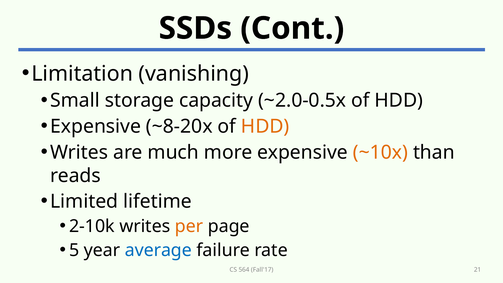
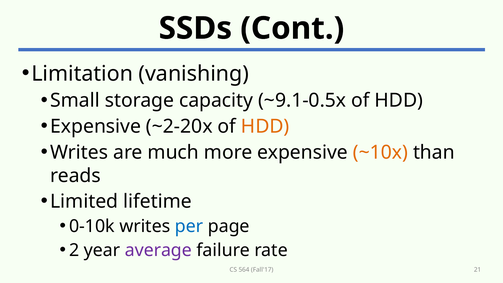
~2.0-0.5x: ~2.0-0.5x -> ~9.1-0.5x
~8-20x: ~8-20x -> ~2-20x
2-10k: 2-10k -> 0-10k
per colour: orange -> blue
5: 5 -> 2
average colour: blue -> purple
